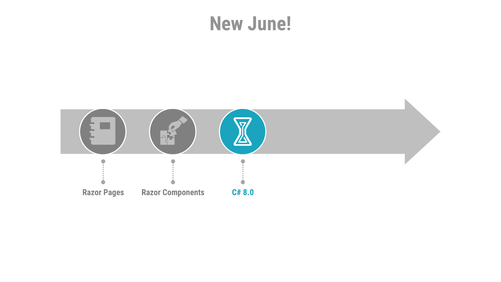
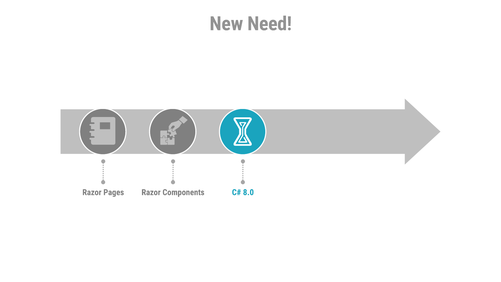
June: June -> Need
